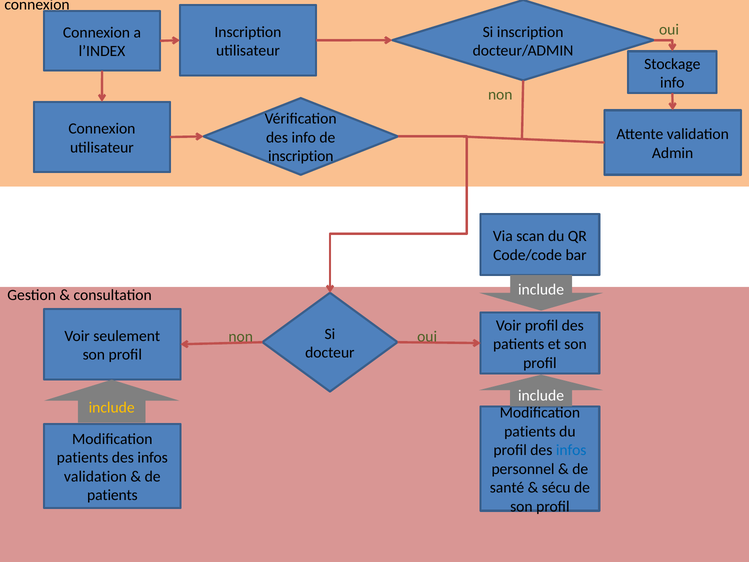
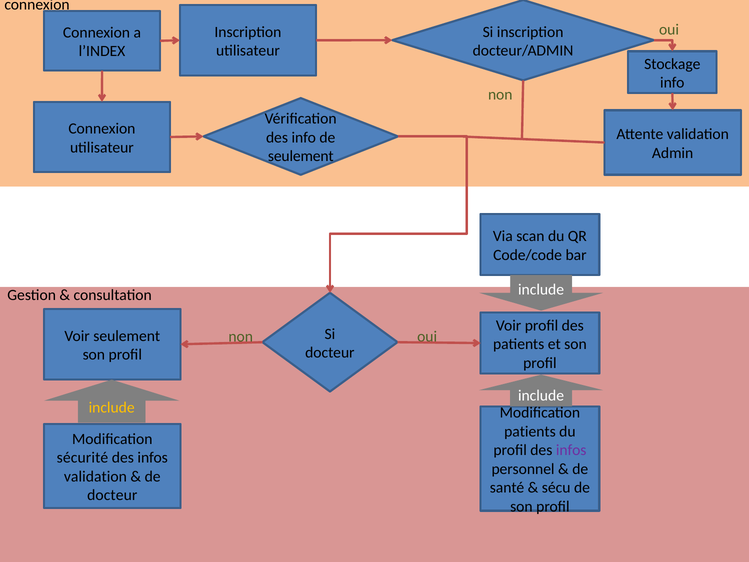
inscription at (301, 156): inscription -> seulement
infos at (571, 450) colour: blue -> purple
patients at (83, 458): patients -> sécurité
patients at (112, 495): patients -> docteur
